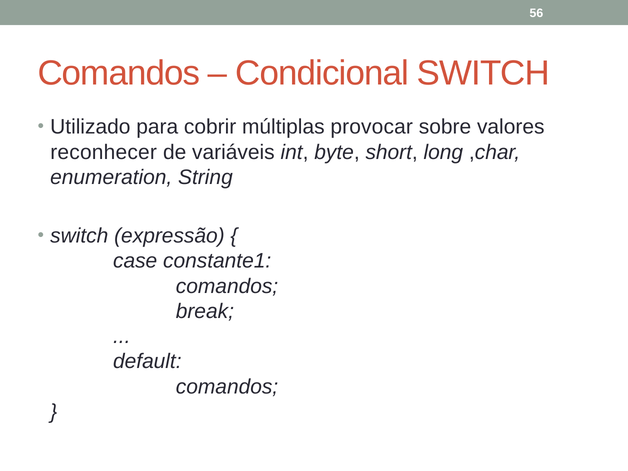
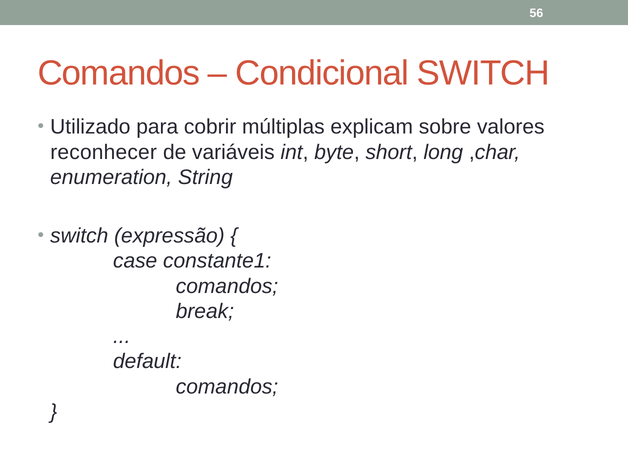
provocar: provocar -> explicam
